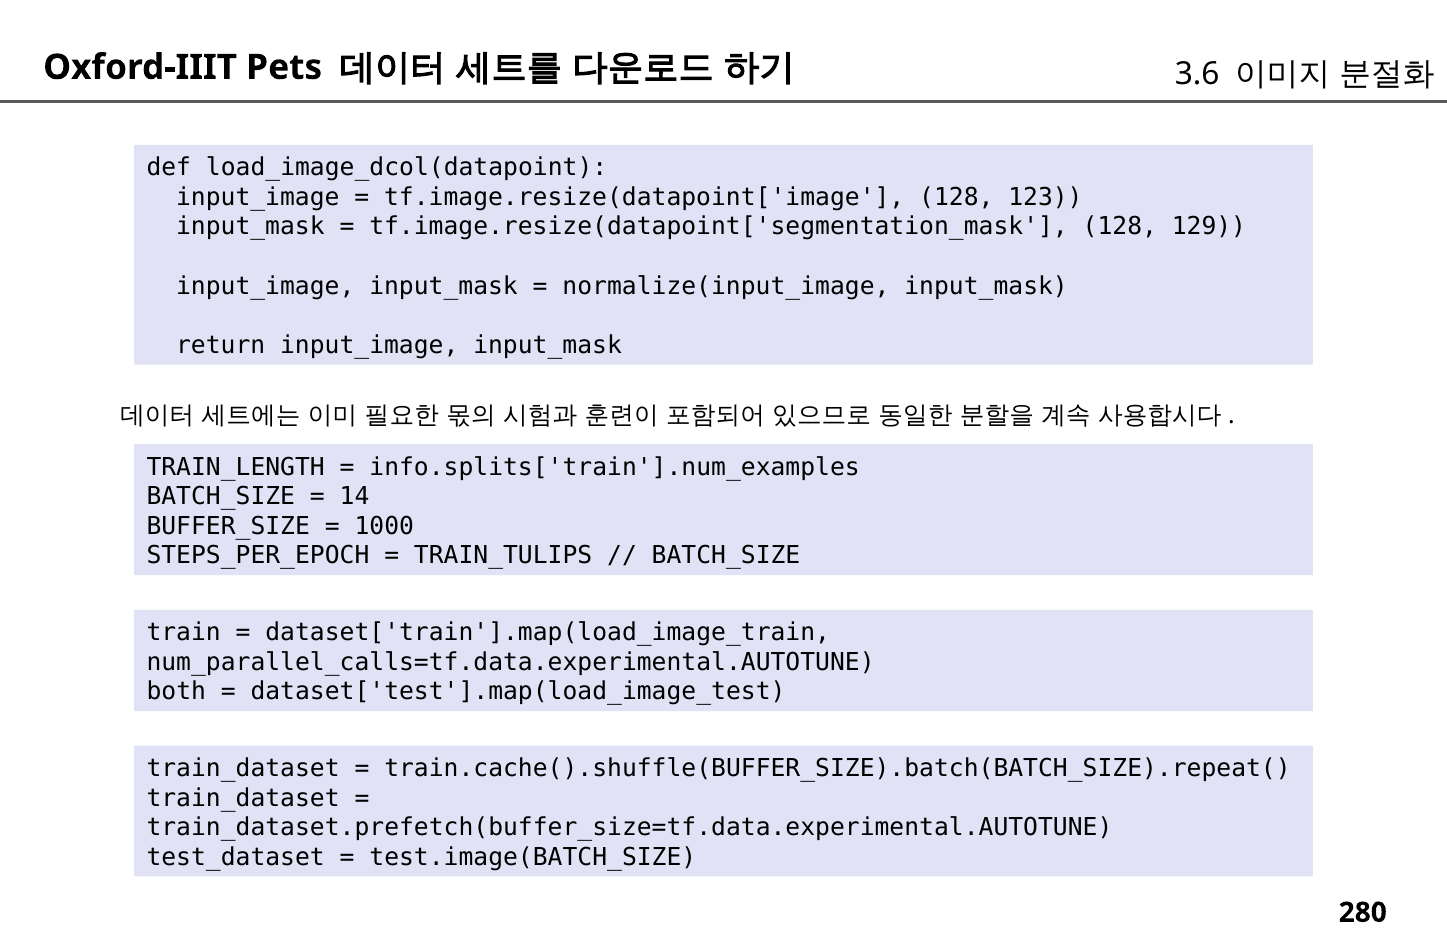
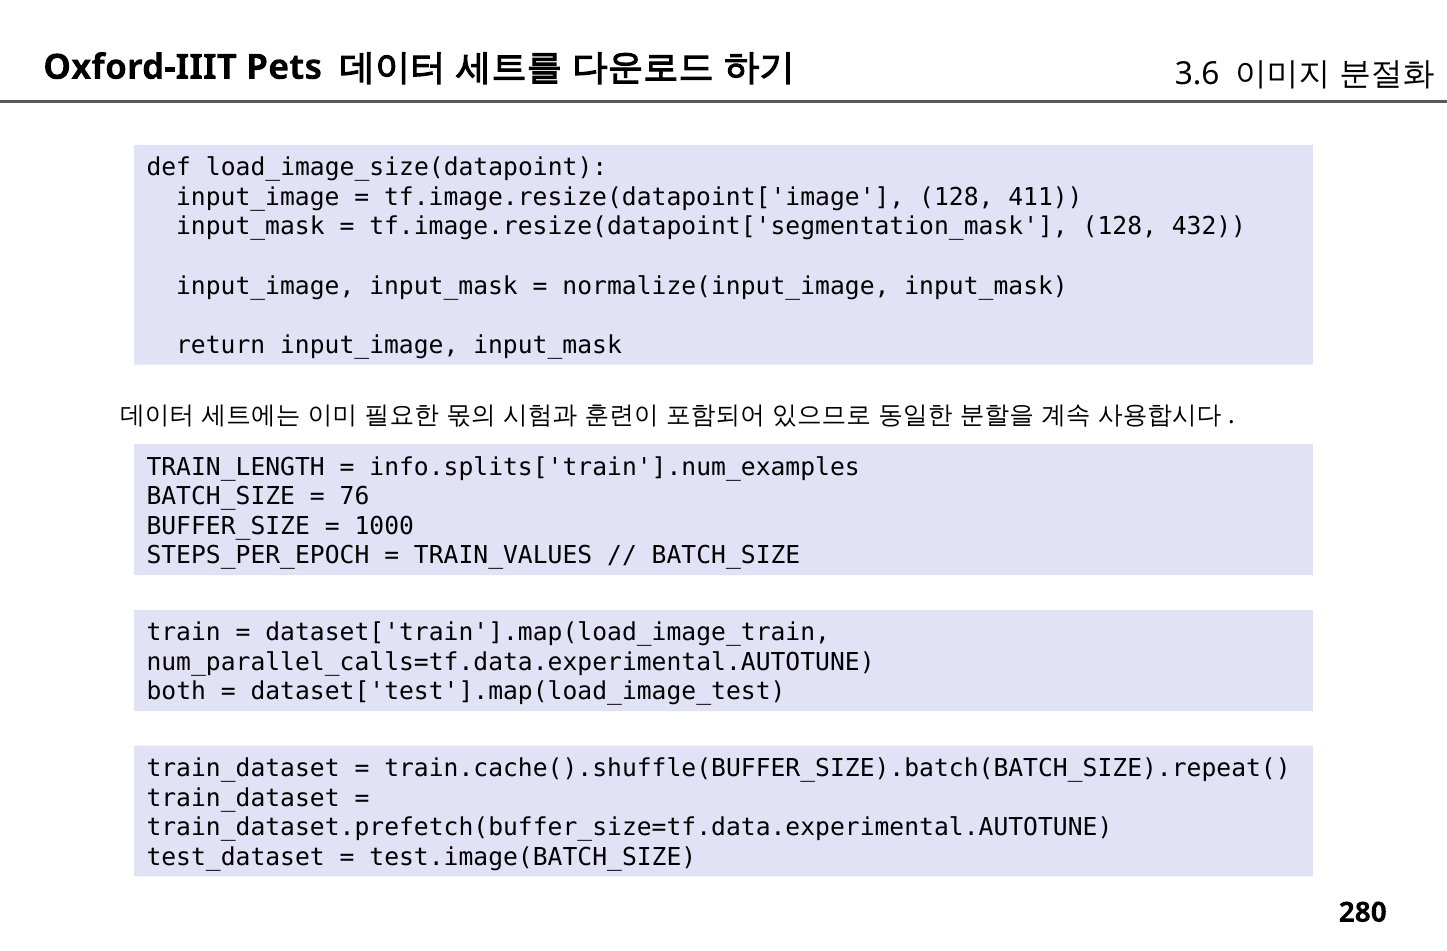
load_image_dcol(datapoint: load_image_dcol(datapoint -> load_image_size(datapoint
123: 123 -> 411
129: 129 -> 432
14: 14 -> 76
TRAIN_TULIPS: TRAIN_TULIPS -> TRAIN_VALUES
